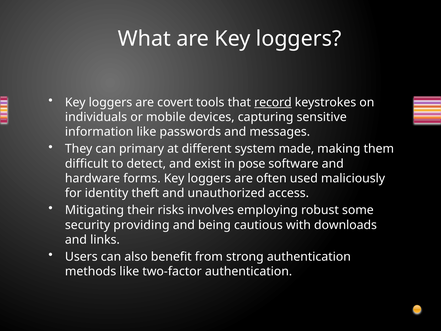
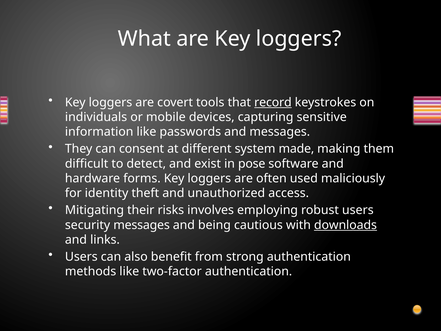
primary: primary -> consent
robust some: some -> users
security providing: providing -> messages
downloads underline: none -> present
